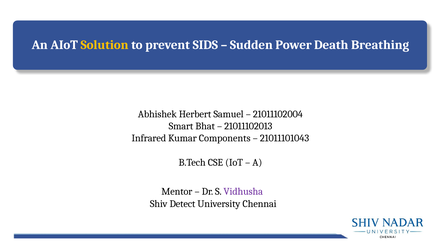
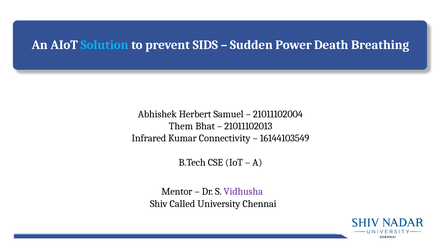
Solution colour: yellow -> light blue
Smart: Smart -> Them
Components: Components -> Connectivity
21011101043: 21011101043 -> 16144103549
Detect: Detect -> Called
